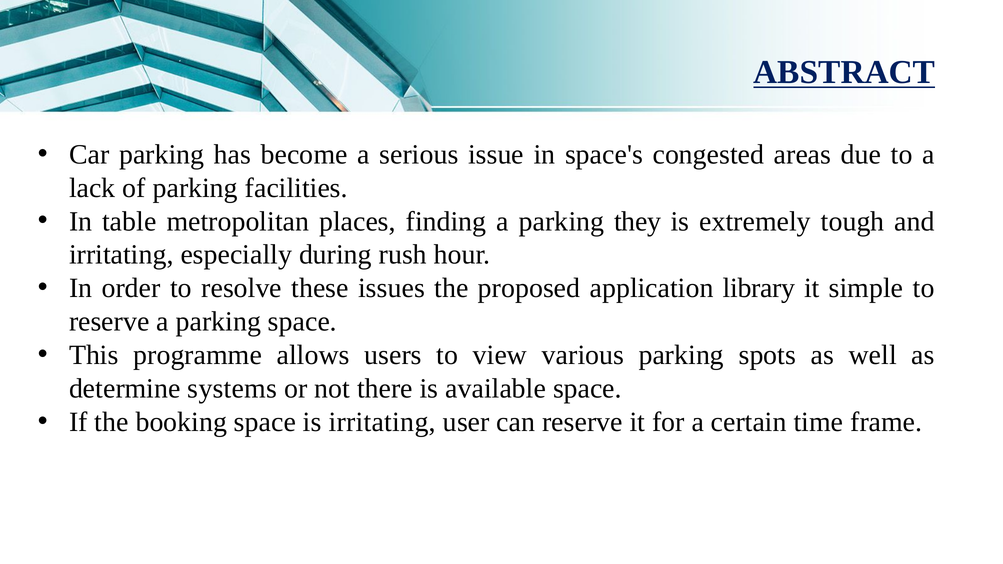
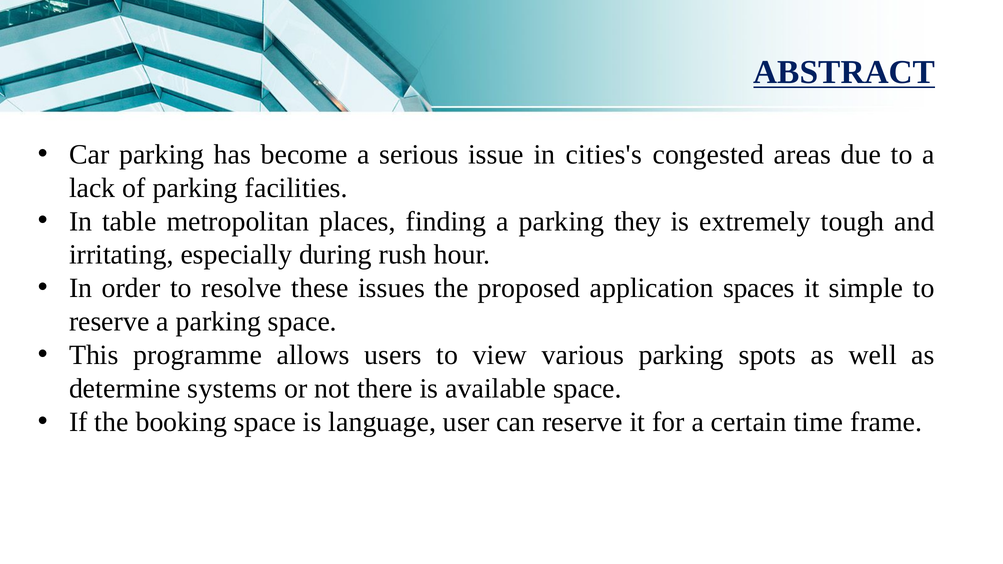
space's: space's -> cities's
library: library -> spaces
is irritating: irritating -> language
